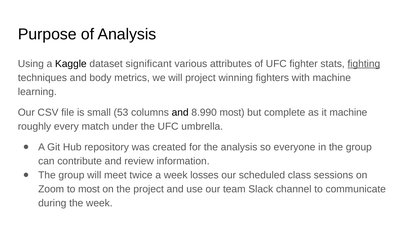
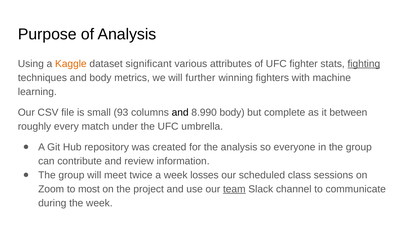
Kaggle colour: black -> orange
will project: project -> further
53: 53 -> 93
8.990 most: most -> body
it machine: machine -> between
team underline: none -> present
